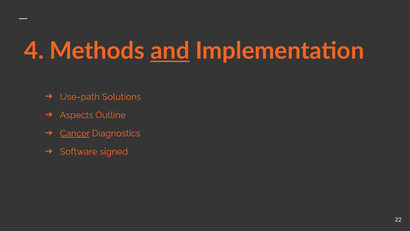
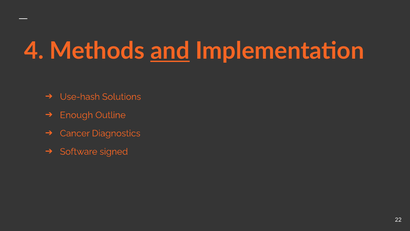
Use-path: Use-path -> Use-hash
Aspects: Aspects -> Enough
Cancer underline: present -> none
